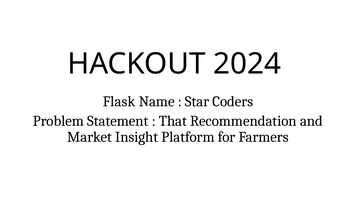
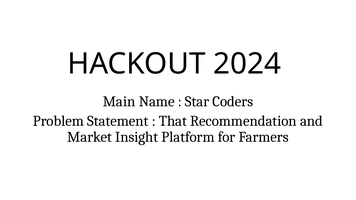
Flask: Flask -> Main
